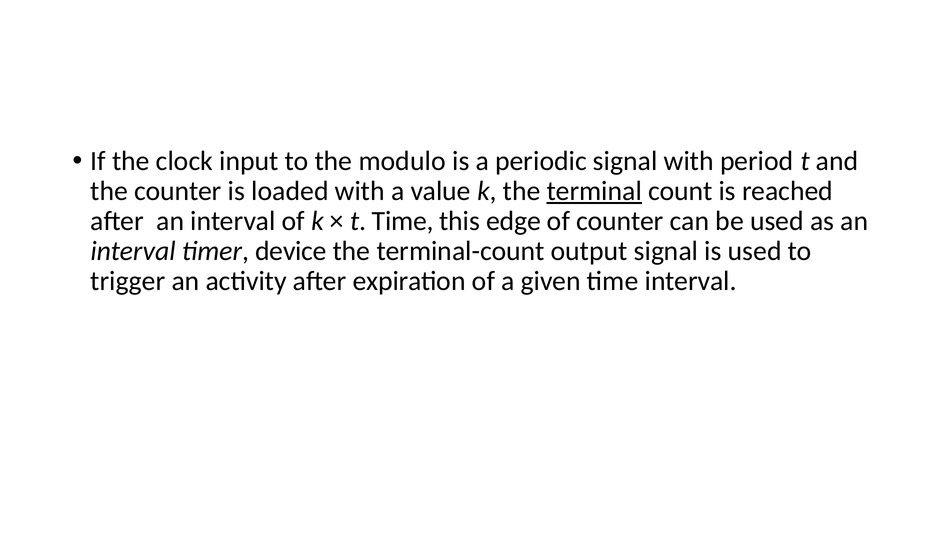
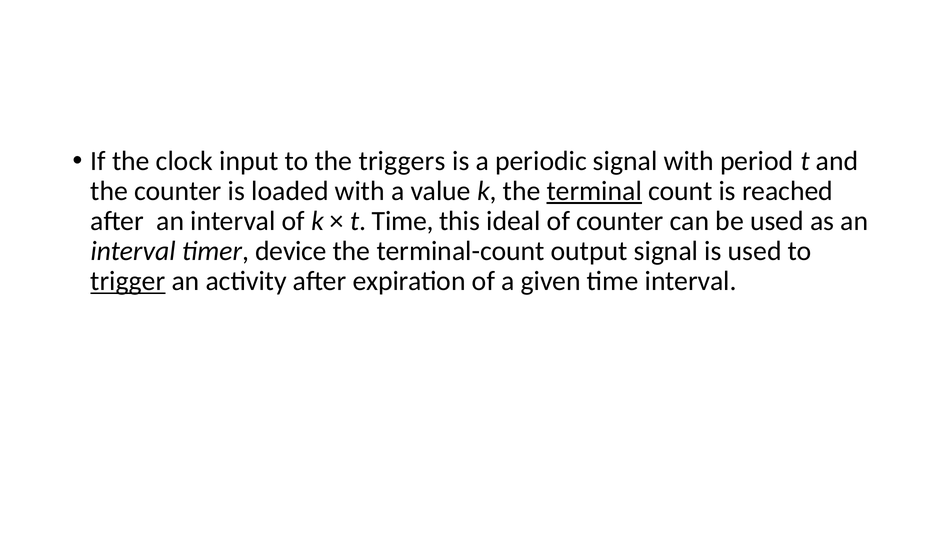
modulo: modulo -> triggers
edge: edge -> ideal
trigger underline: none -> present
